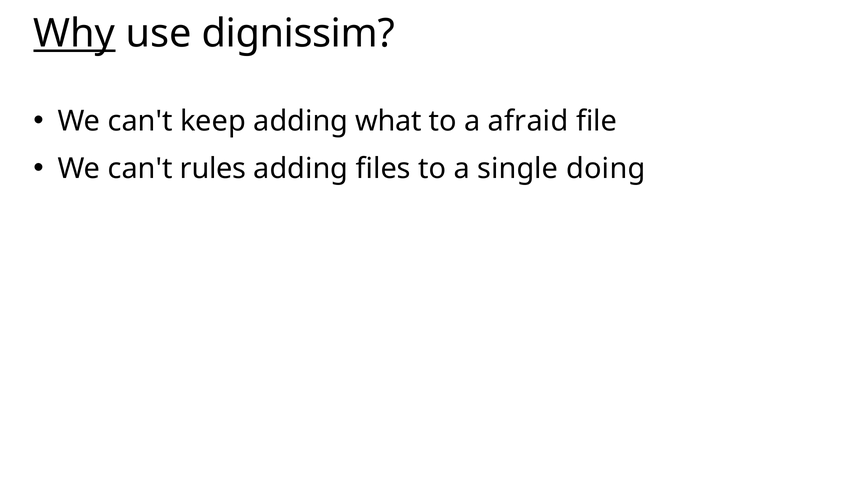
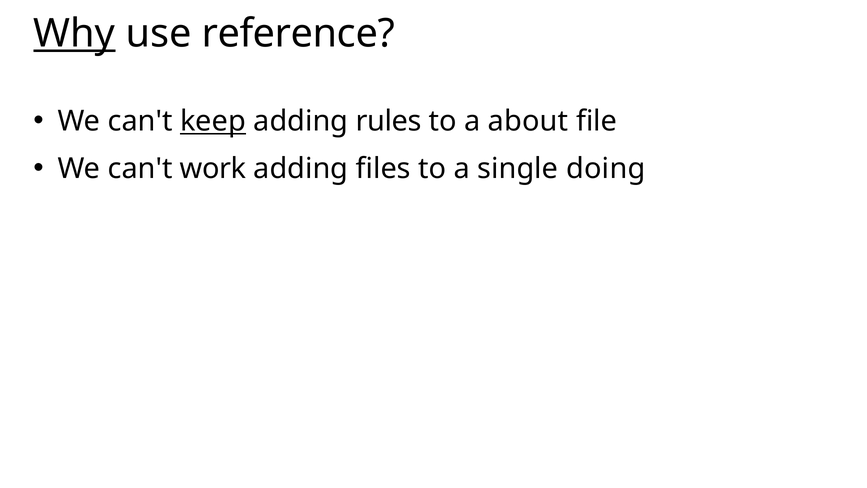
dignissim: dignissim -> reference
keep underline: none -> present
what: what -> rules
afraid: afraid -> about
rules: rules -> work
